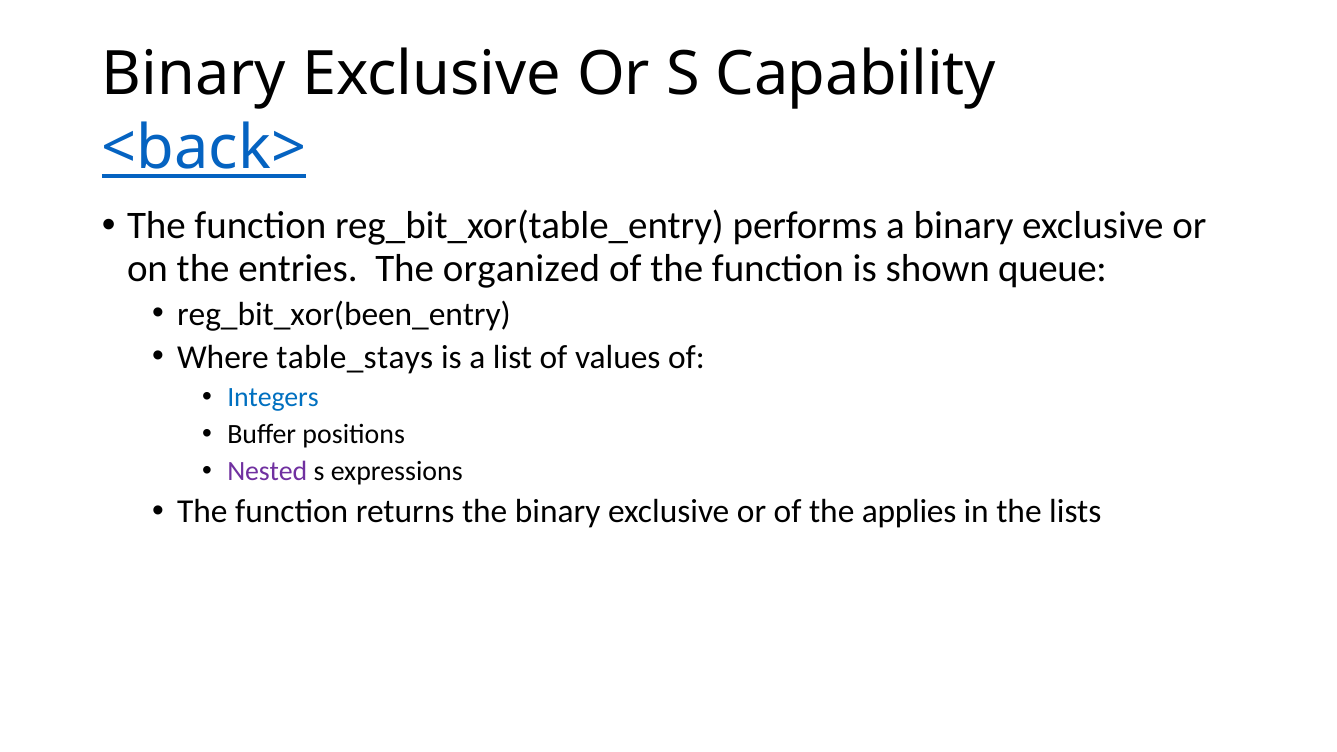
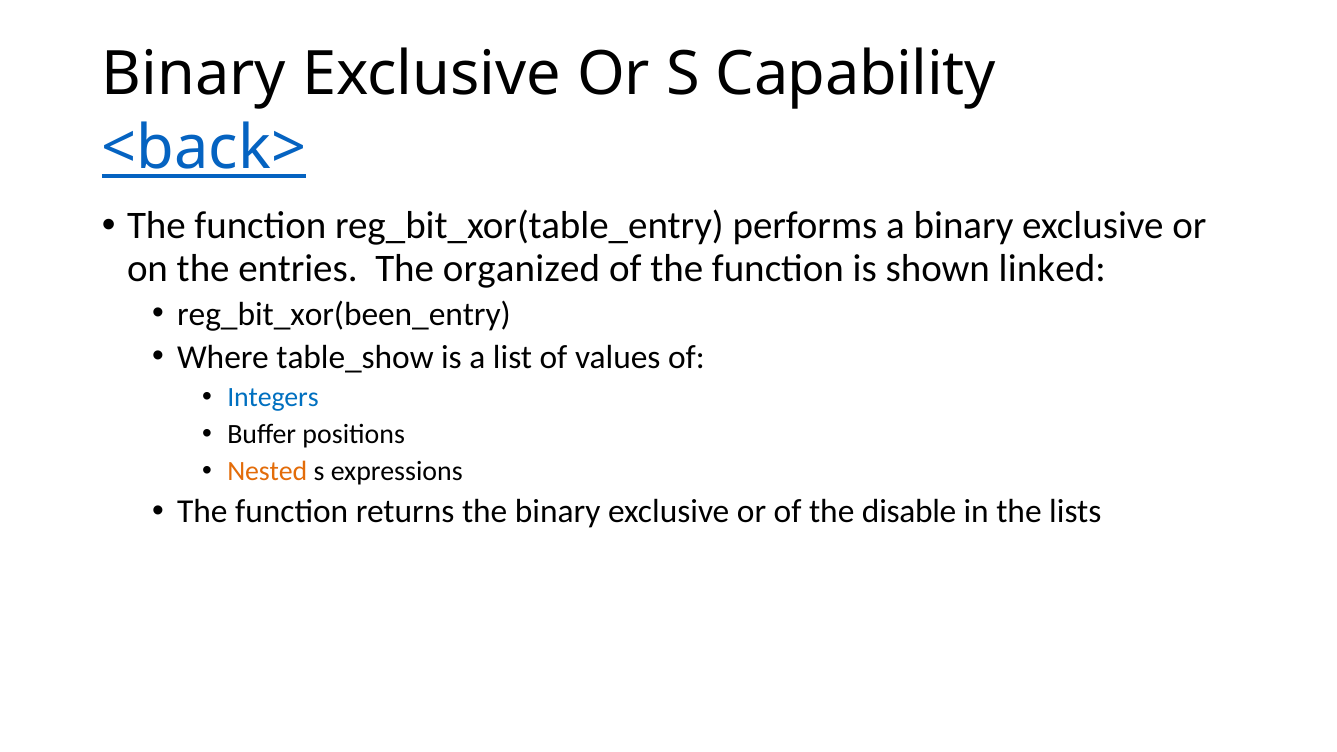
queue: queue -> linked
table_stays: table_stays -> table_show
Nested colour: purple -> orange
applies: applies -> disable
